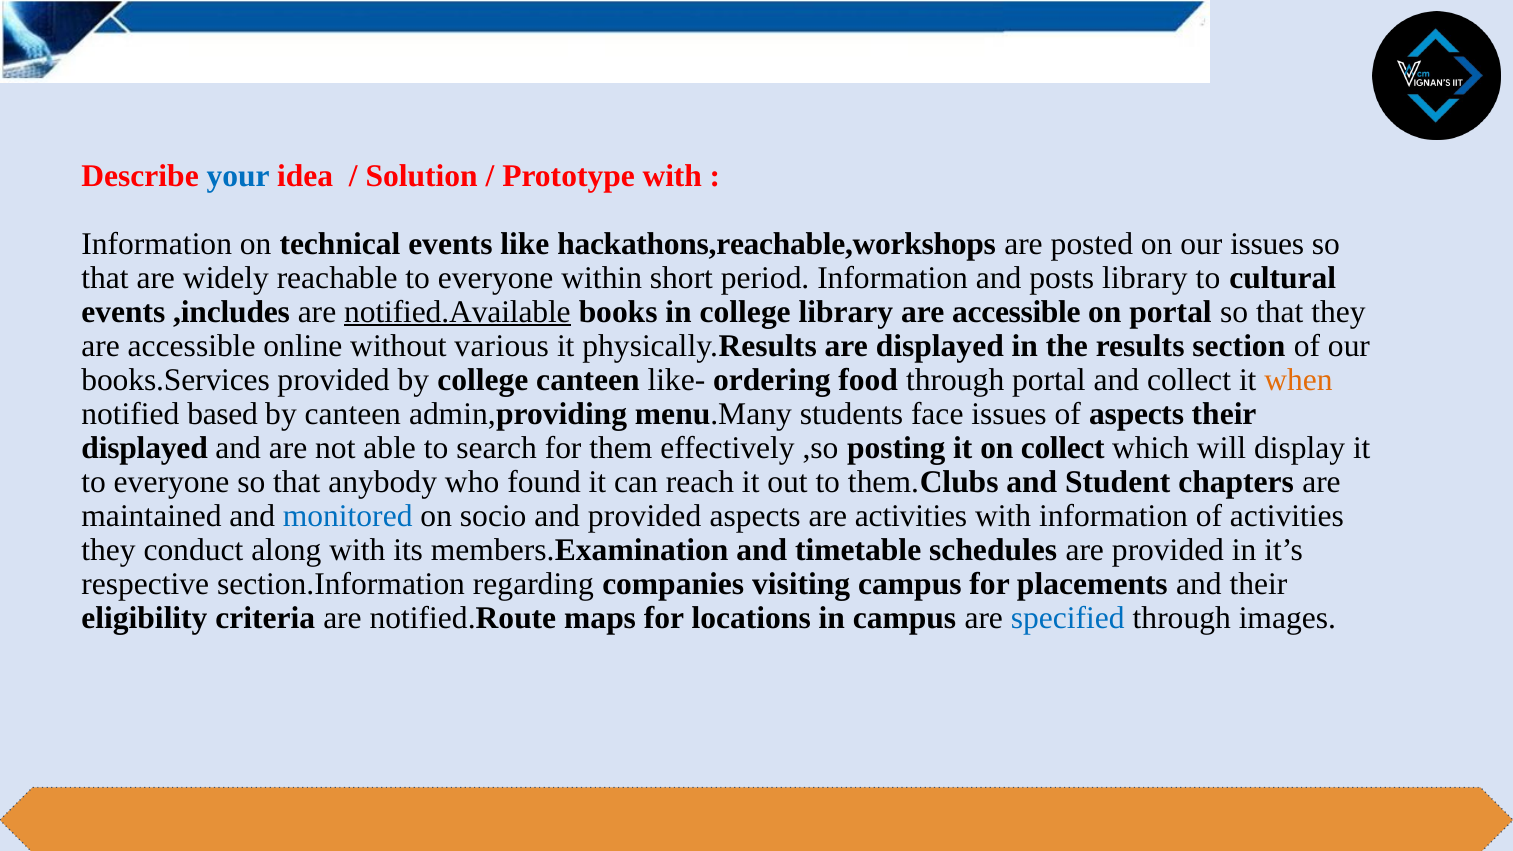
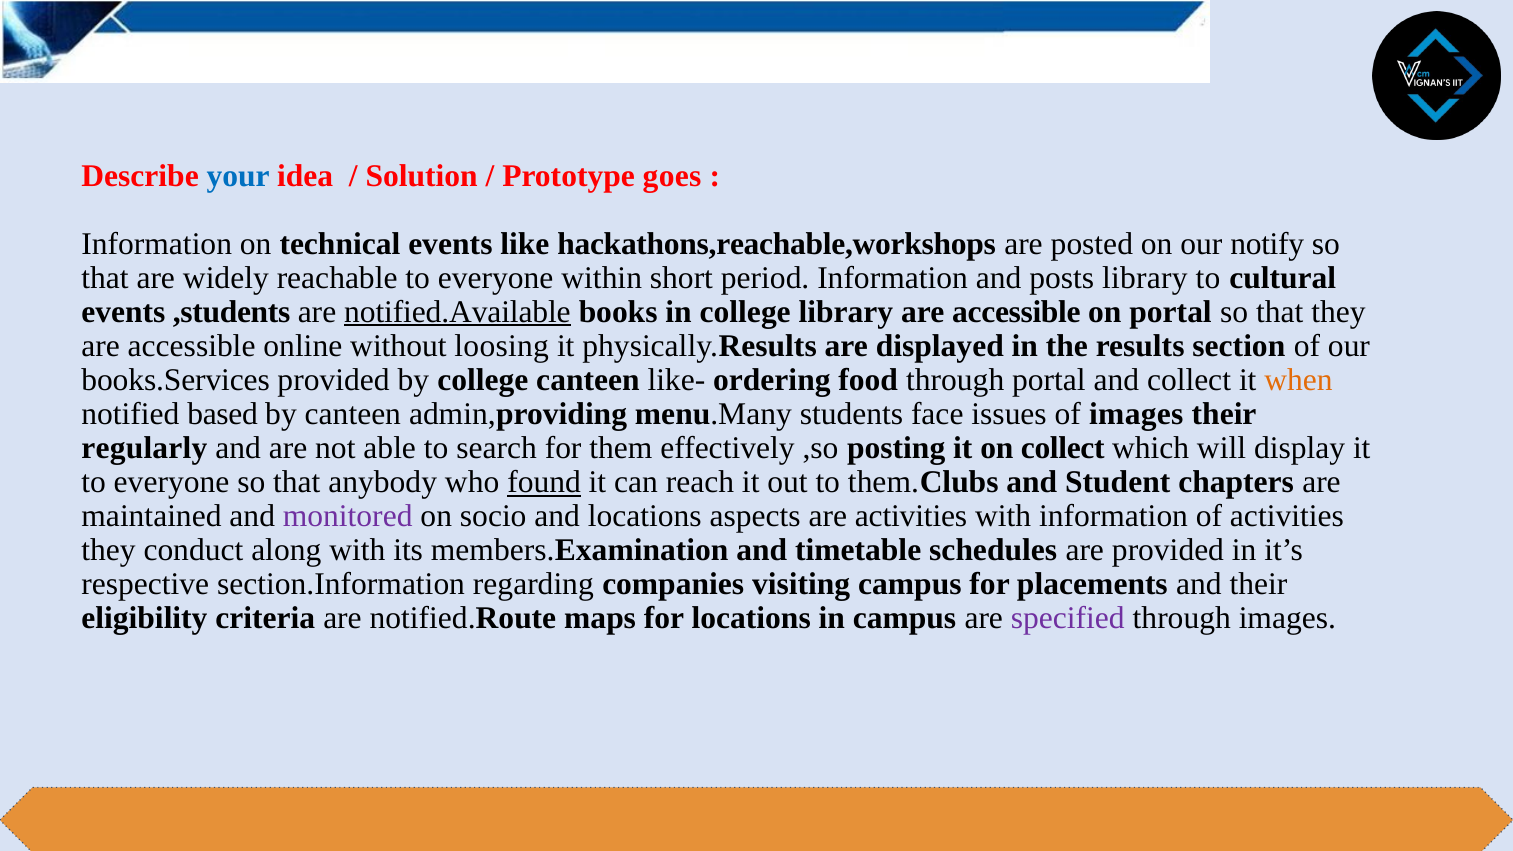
Prototype with: with -> goes
our issues: issues -> notify
,includes: ,includes -> ,students
various: various -> loosing
of aspects: aspects -> images
displayed at (145, 448): displayed -> regularly
found underline: none -> present
monitored colour: blue -> purple
and provided: provided -> locations
specified colour: blue -> purple
